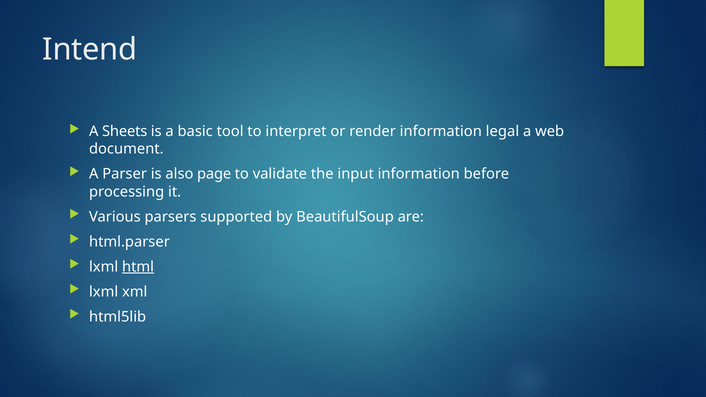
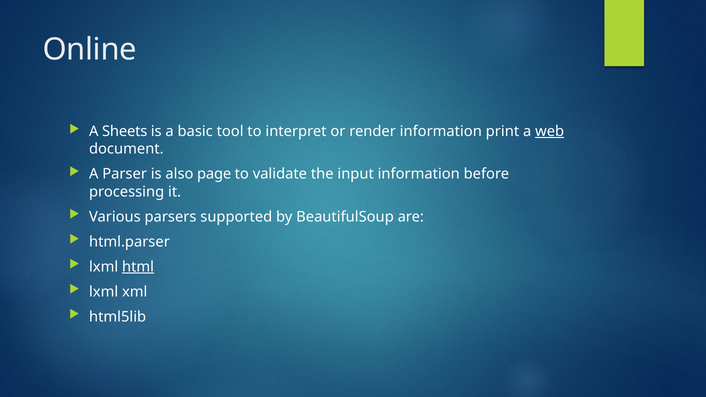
Intend: Intend -> Online
legal: legal -> print
web underline: none -> present
